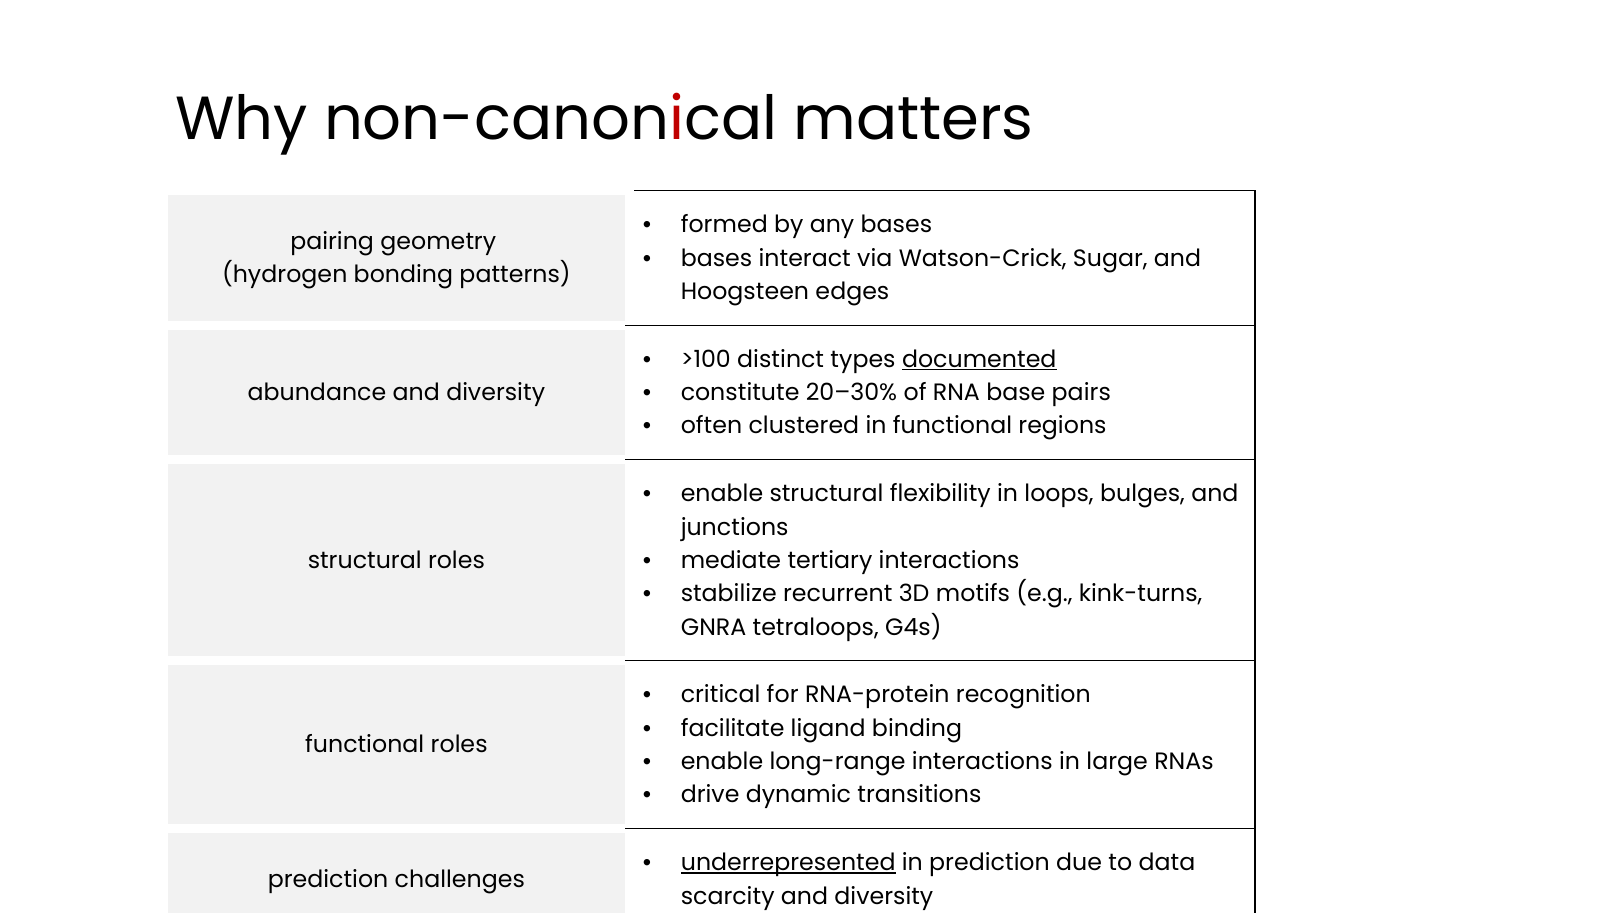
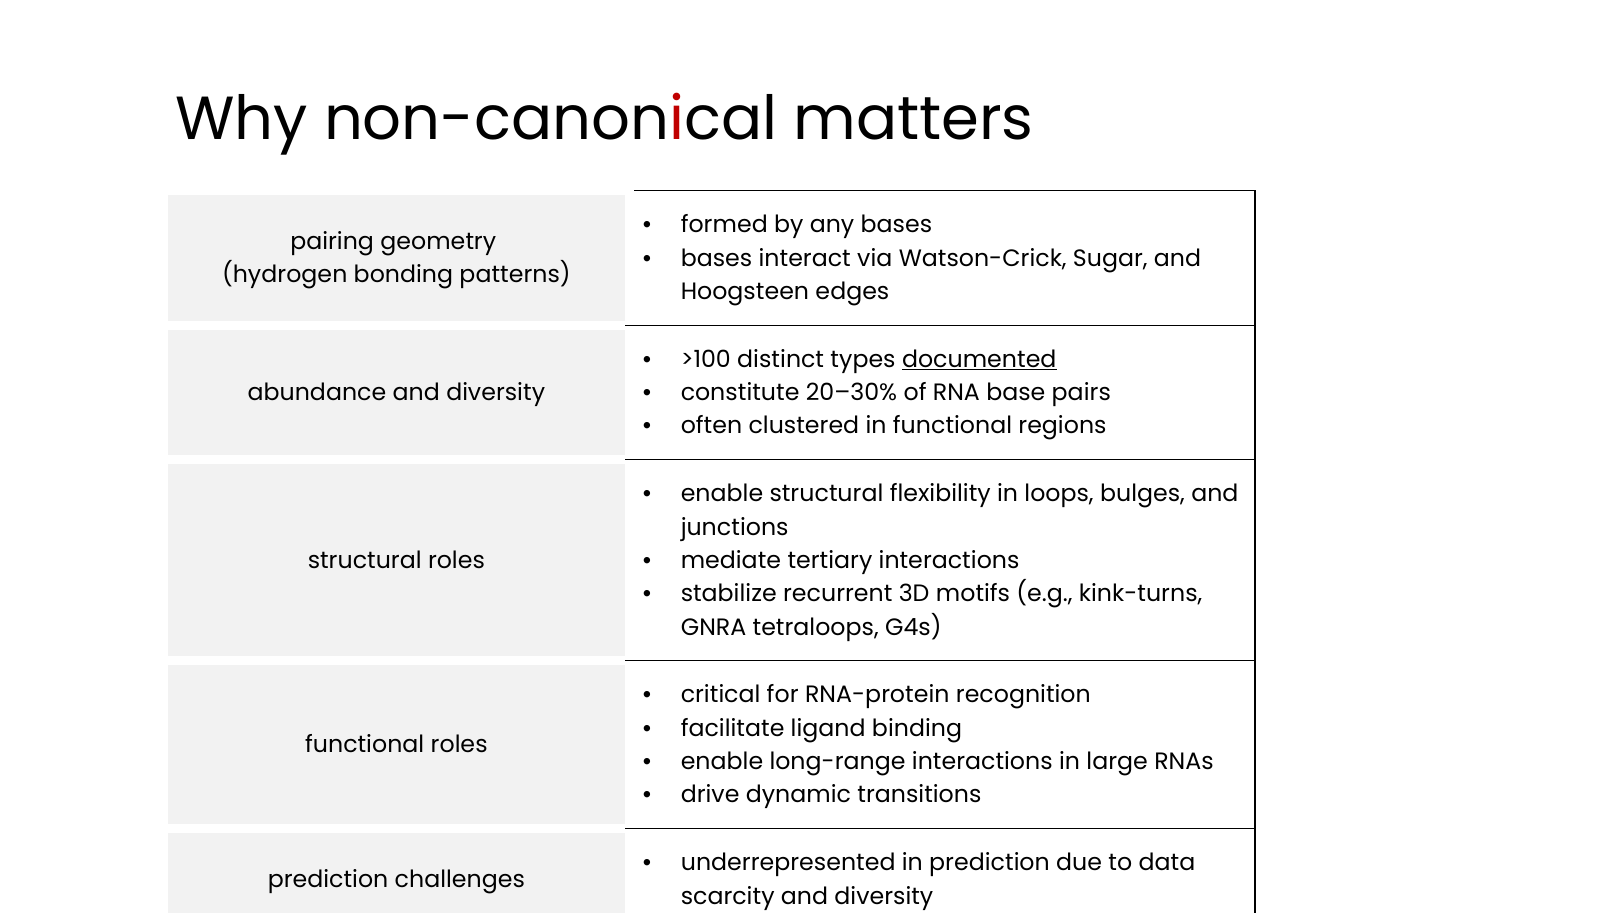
underrepresented underline: present -> none
